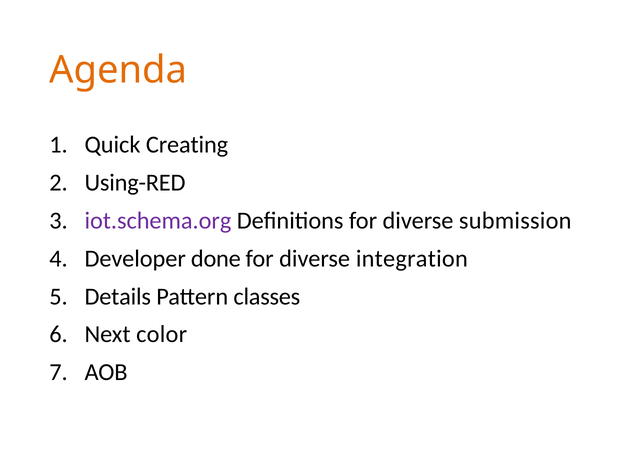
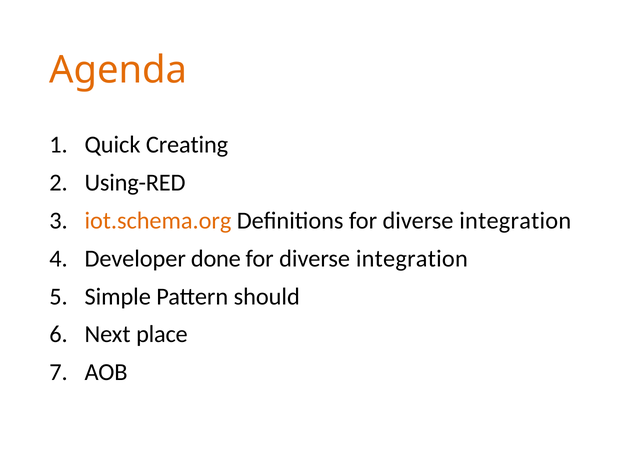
iot.schema.org colour: purple -> orange
Definitions for diverse submission: submission -> integration
Details: Details -> Simple
classes: classes -> should
color: color -> place
